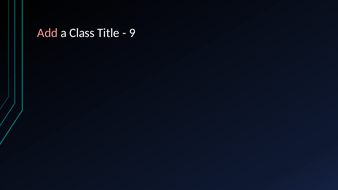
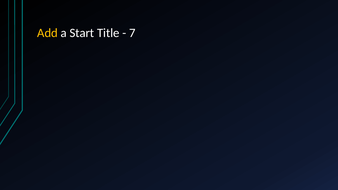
Add colour: pink -> yellow
Class: Class -> Start
9: 9 -> 7
